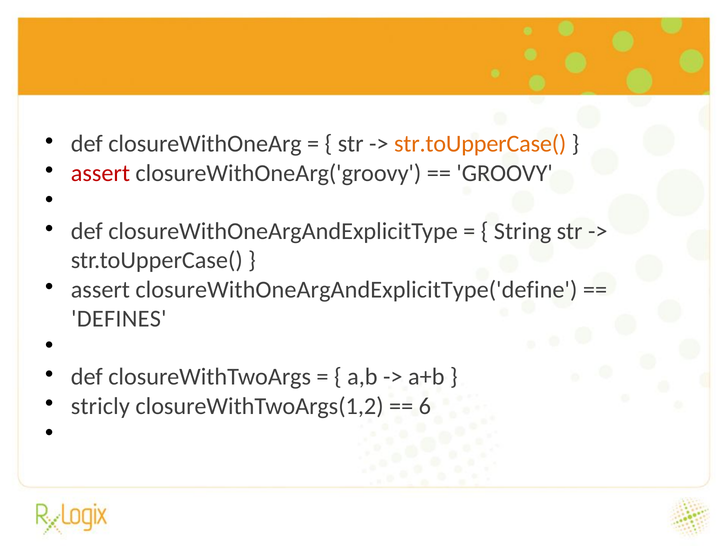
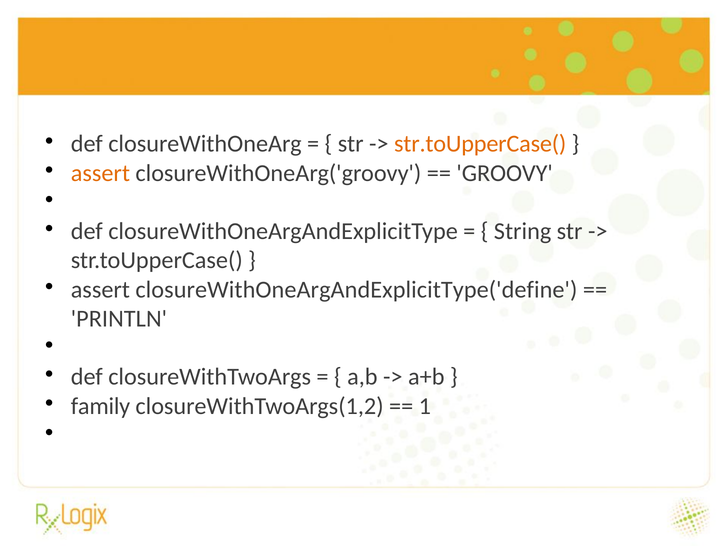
assert at (100, 173) colour: red -> orange
DEFINES: DEFINES -> PRINTLN
stricly: stricly -> family
6: 6 -> 1
